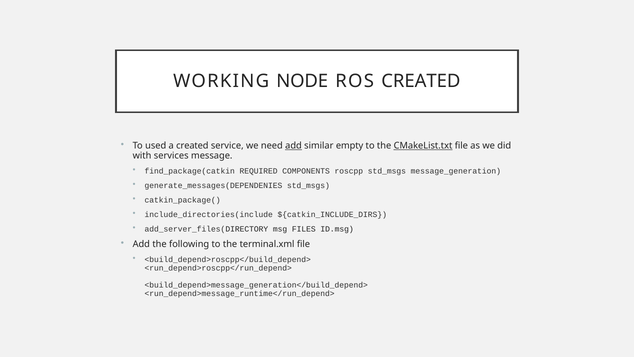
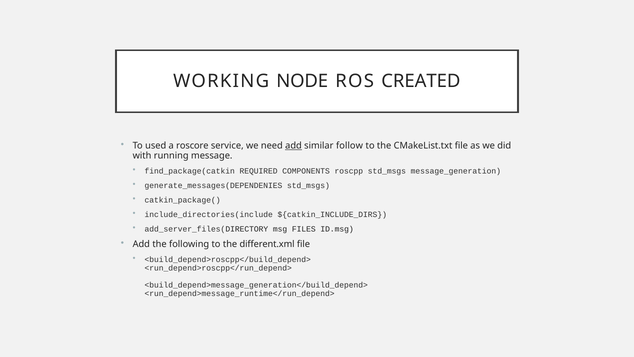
a created: created -> roscore
empty: empty -> follow
CMakeList.txt underline: present -> none
services: services -> running
terminal.xml: terminal.xml -> different.xml
